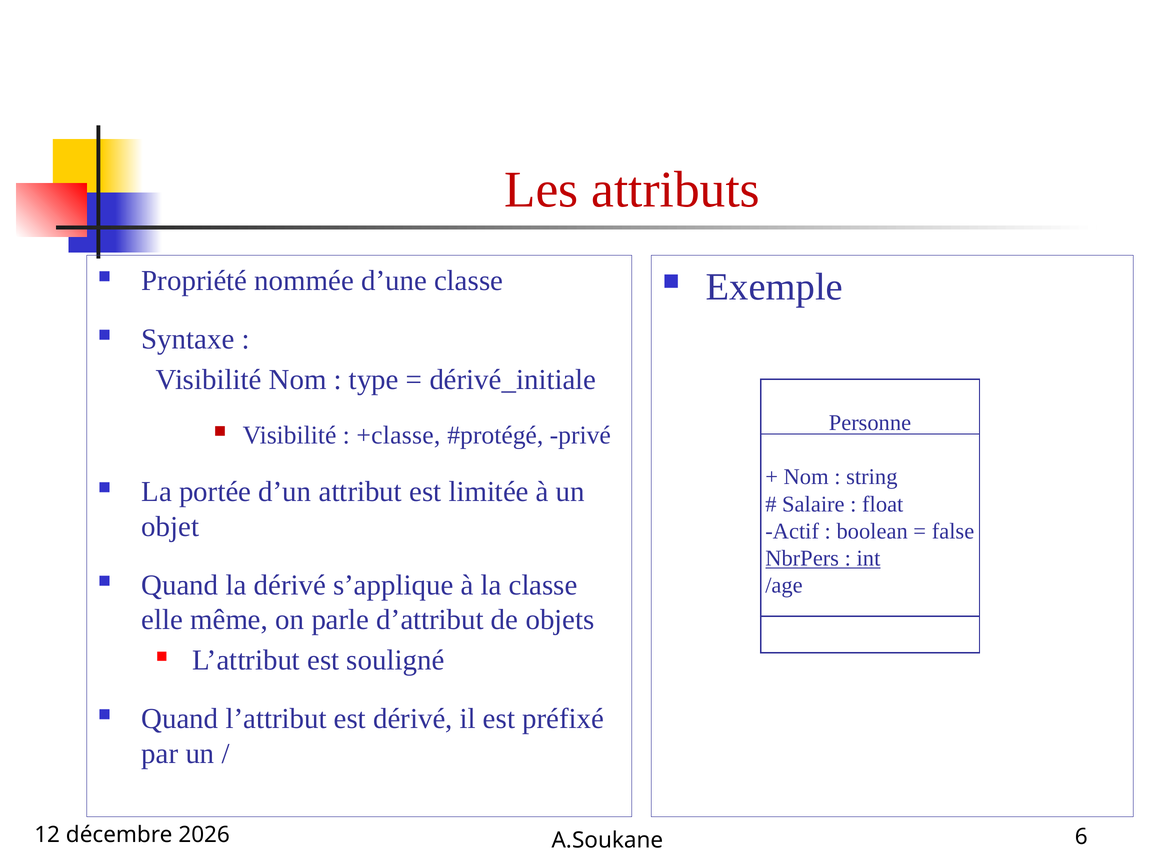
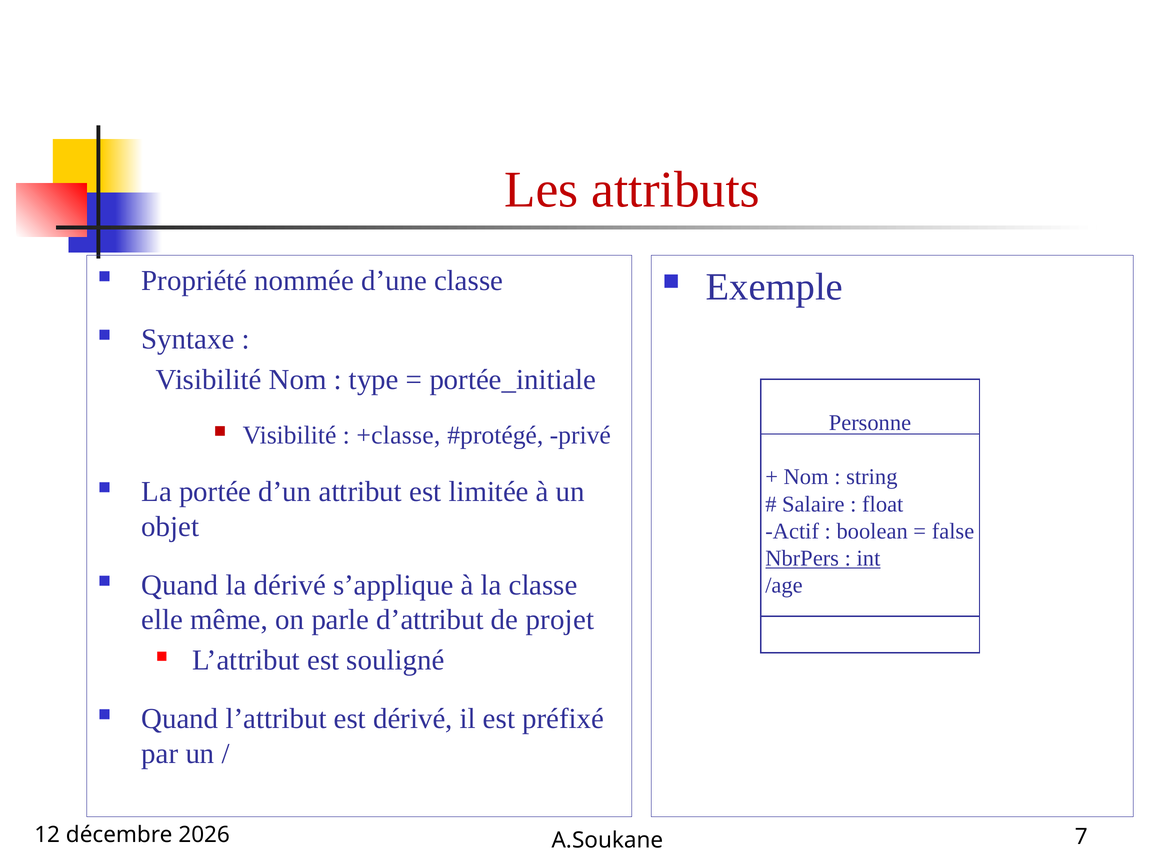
dérivé_initiale: dérivé_initiale -> portée_initiale
objets: objets -> projet
6: 6 -> 7
